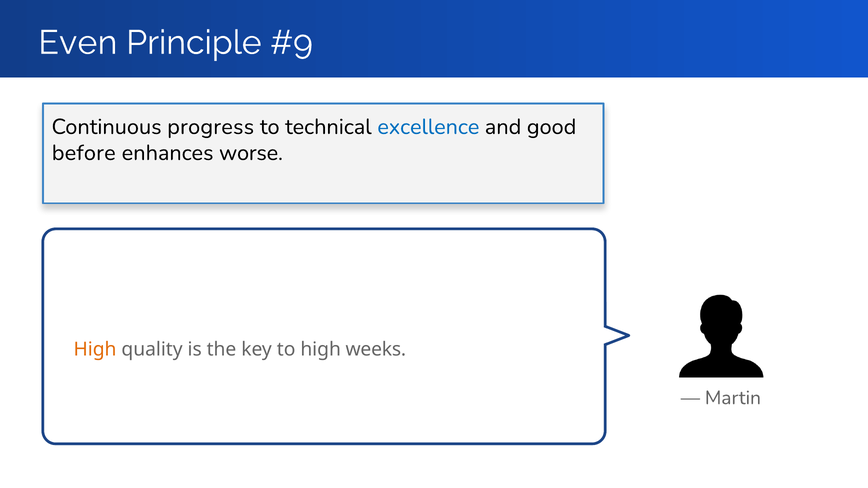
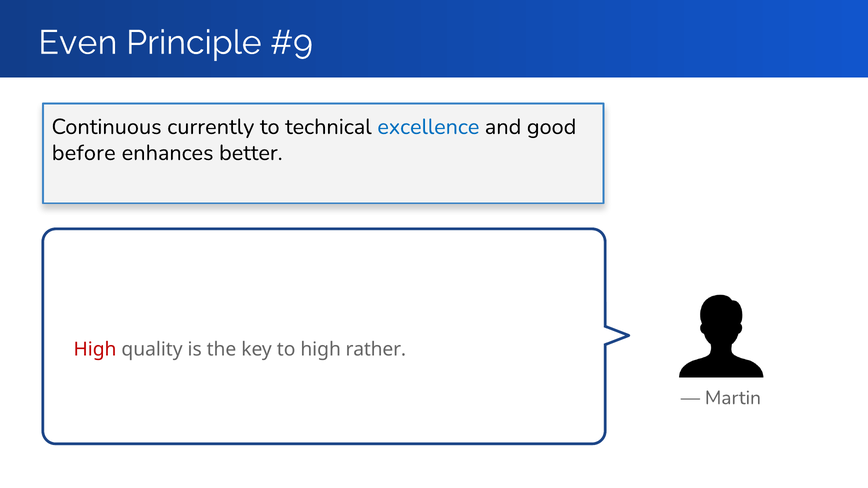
progress: progress -> currently
worse: worse -> better
High at (95, 350) colour: orange -> red
weeks: weeks -> rather
